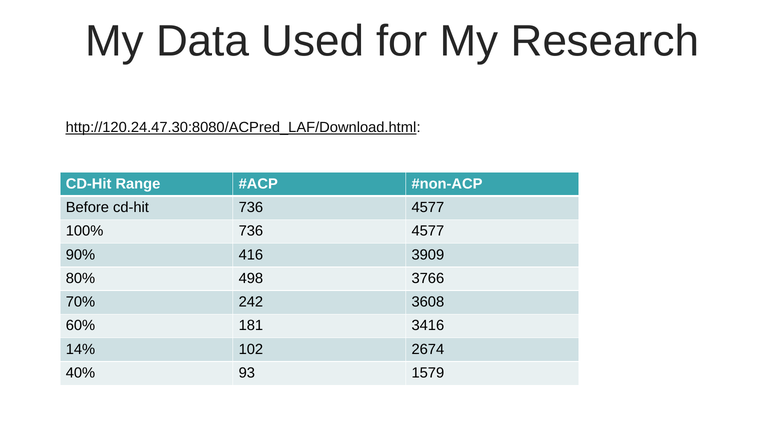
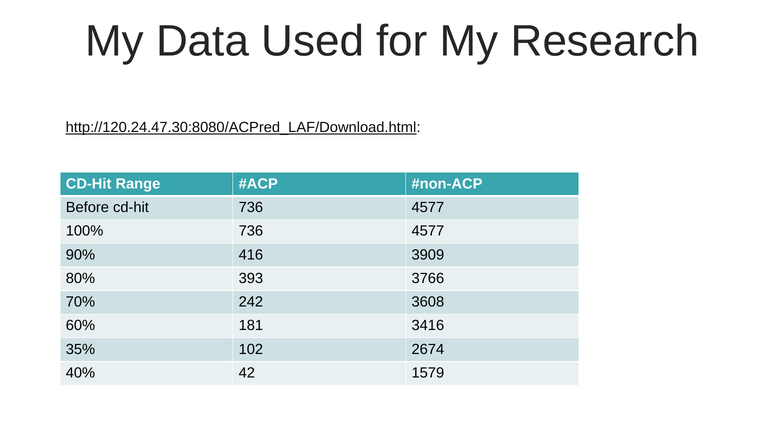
498: 498 -> 393
14%: 14% -> 35%
93: 93 -> 42
